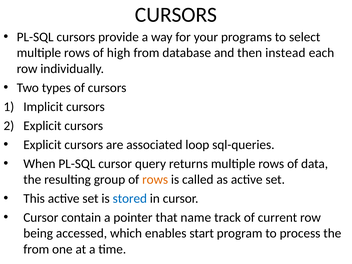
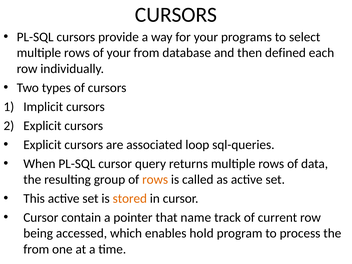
of high: high -> your
instead: instead -> defined
stored colour: blue -> orange
start: start -> hold
